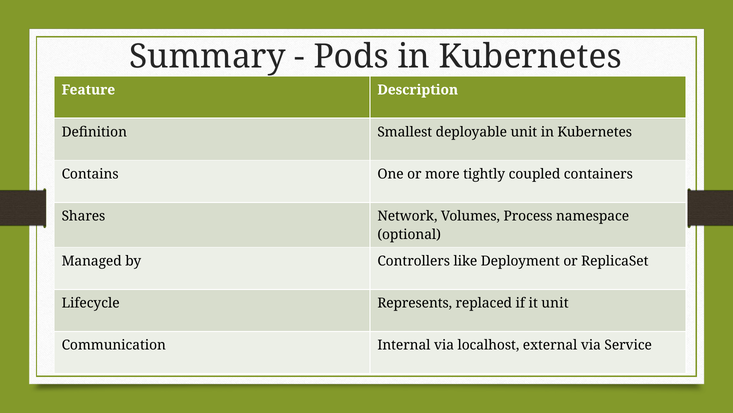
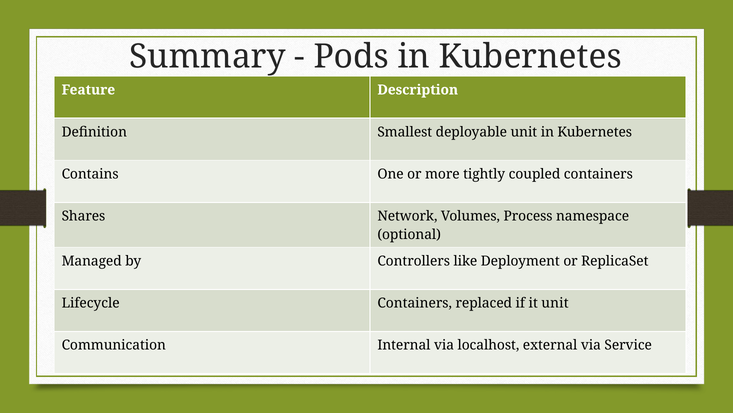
Lifecycle Represents: Represents -> Containers
